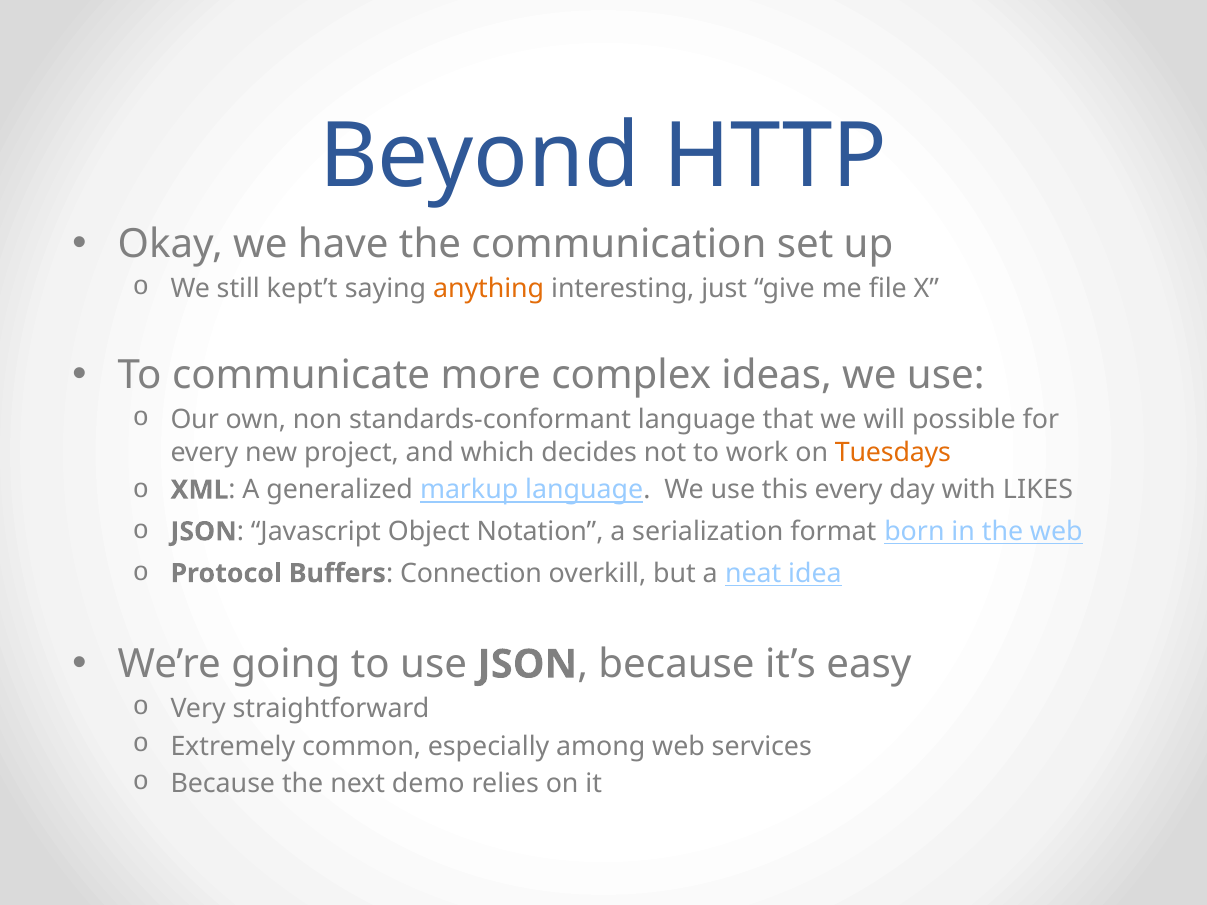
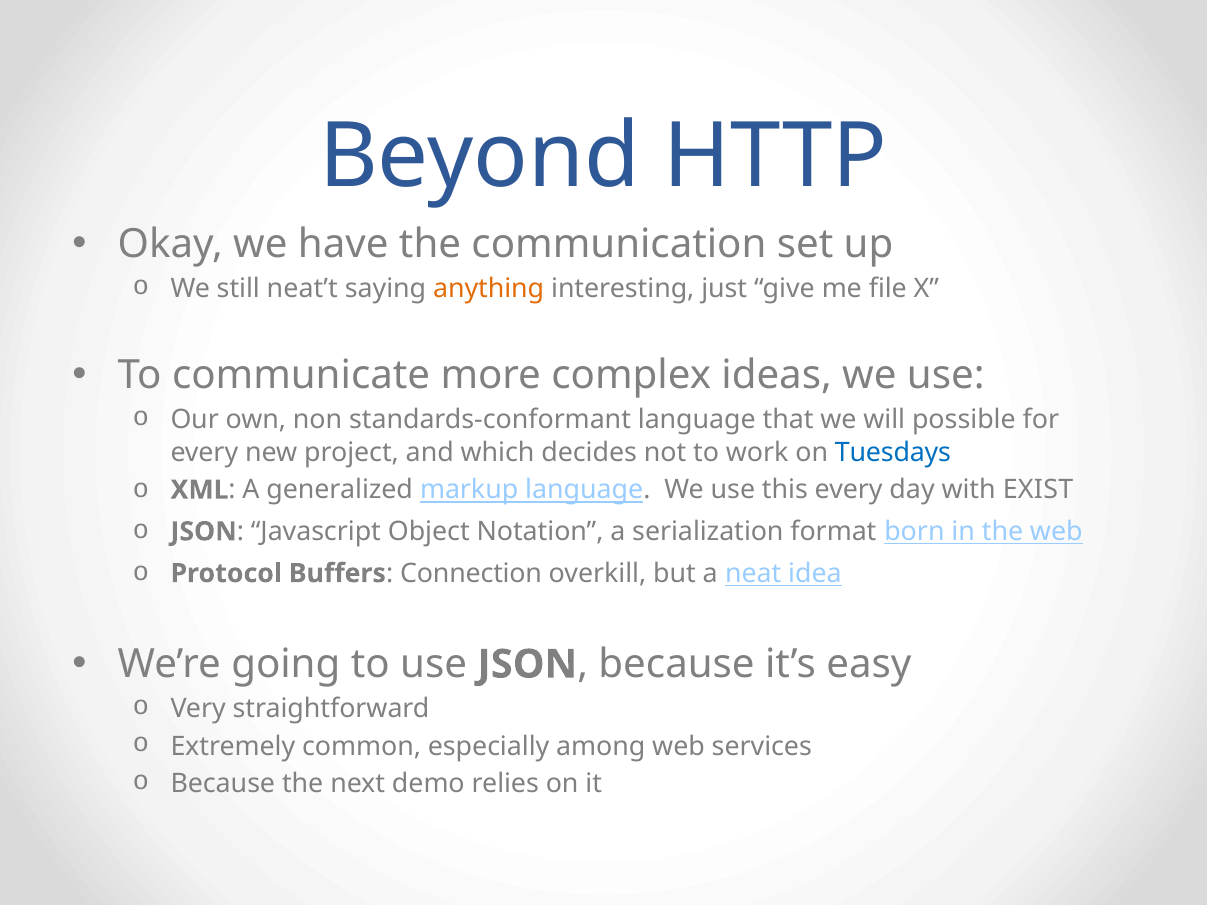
kept’t: kept’t -> neat’t
Tuesdays colour: orange -> blue
LIKES: LIKES -> EXIST
